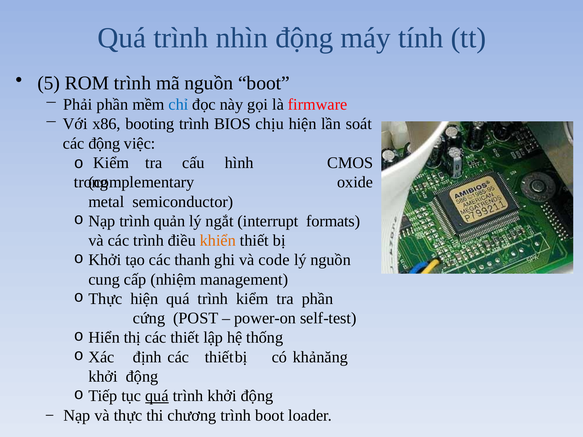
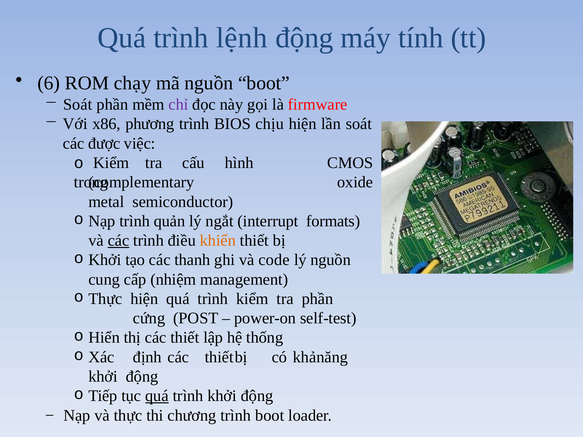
nhìn: nhìn -> lệnh
5: 5 -> 6
ROM trình: trình -> chạy
Phải at (78, 105): Phải -> Soát
chỉ colour: blue -> purple
booting: booting -> phương
các động: động -> được
các at (118, 241) underline: none -> present
